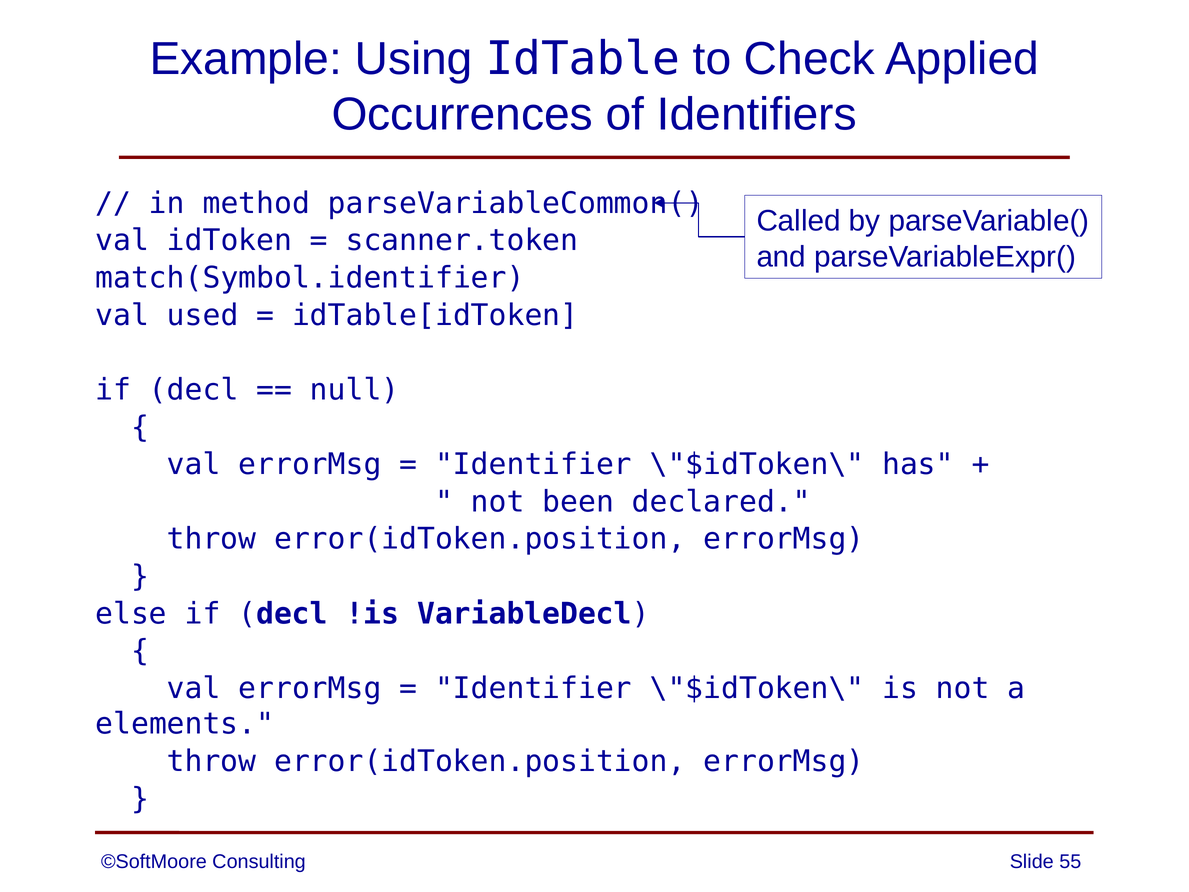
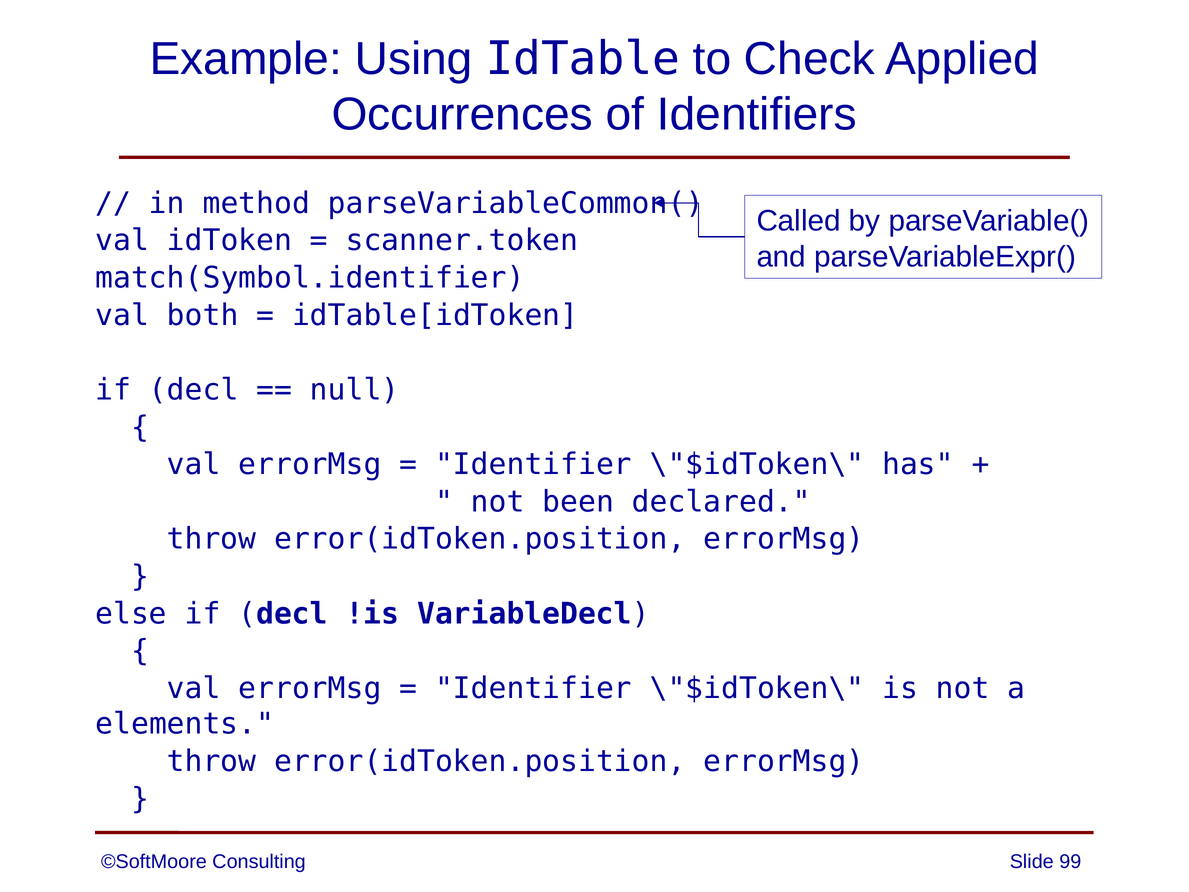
used: used -> both
55: 55 -> 99
